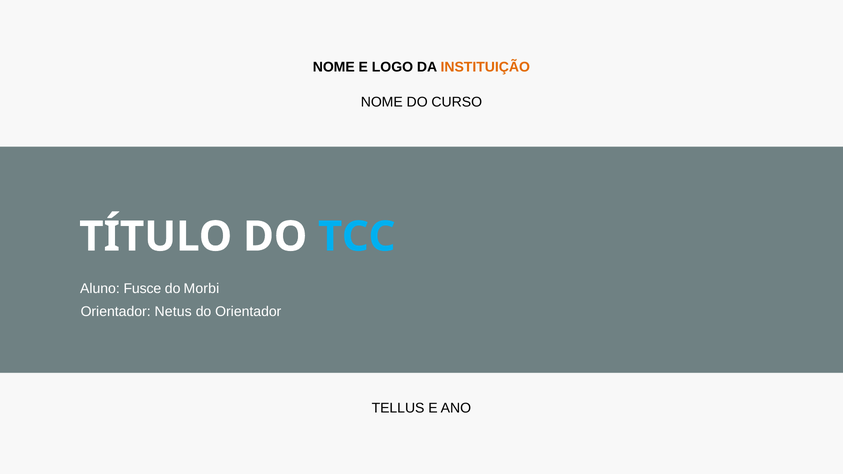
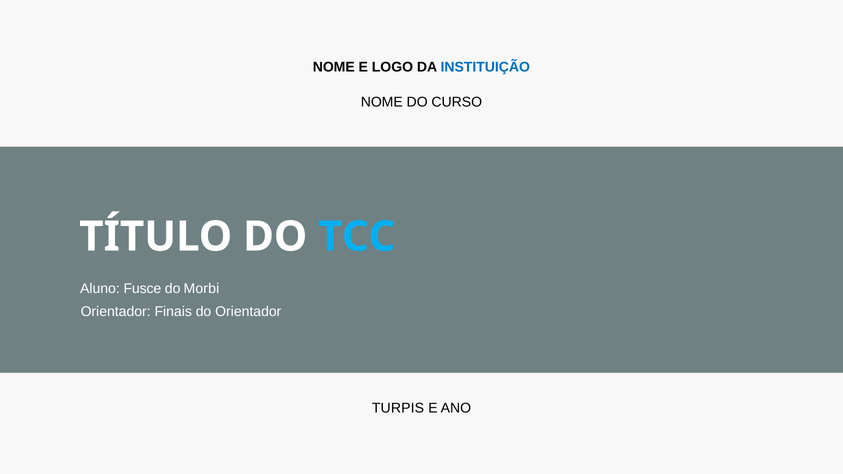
INSTITUIÇÃO colour: orange -> blue
Netus: Netus -> Finais
TELLUS: TELLUS -> TURPIS
